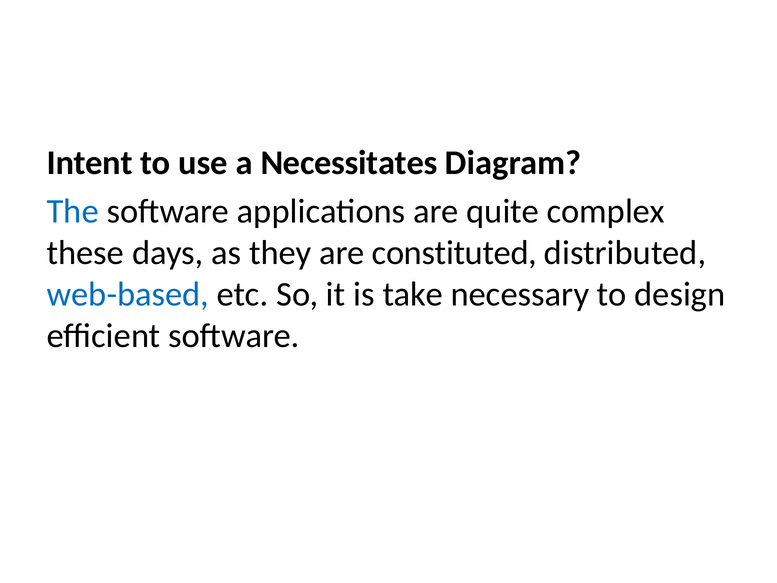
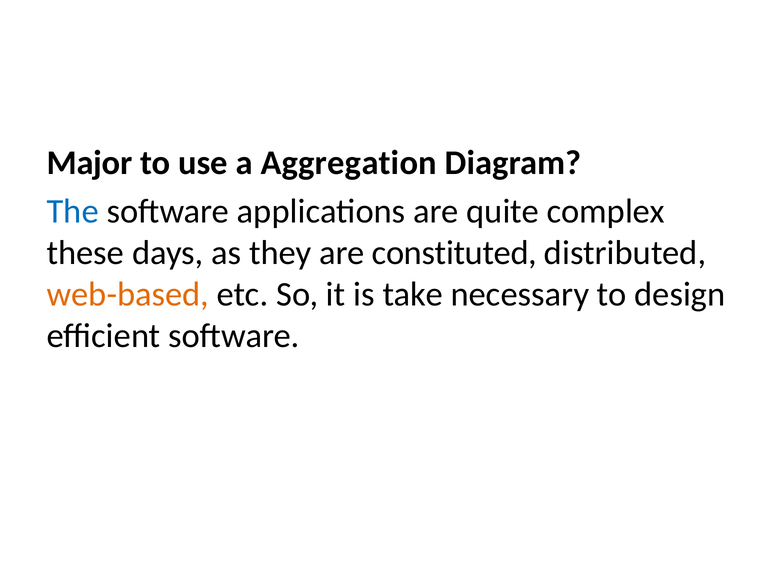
Intent: Intent -> Major
Necessitates: Necessitates -> Aggregation
web-based colour: blue -> orange
